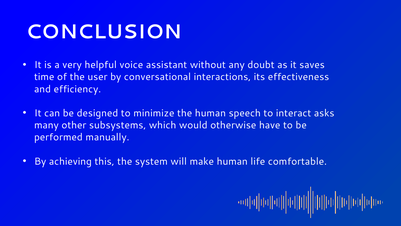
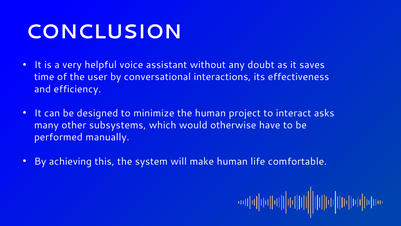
speech: speech -> project
